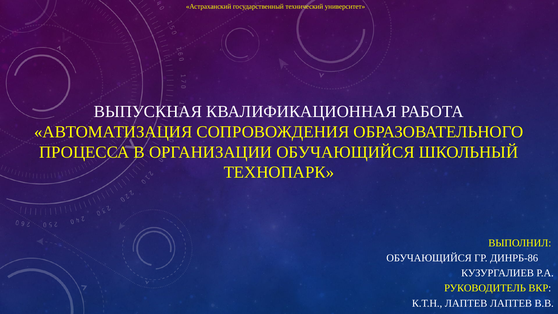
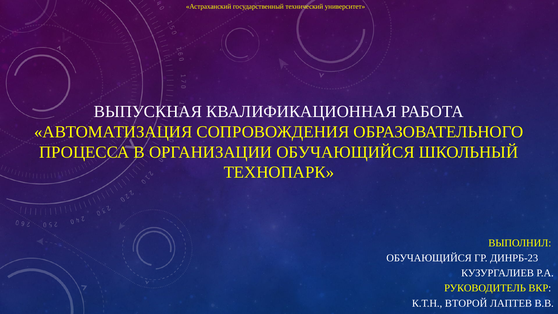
ДИНРБ-86: ДИНРБ-86 -> ДИНРБ-23
К.Т.Н ЛАПТЕВ: ЛАПТЕВ -> ВТОРОЙ
